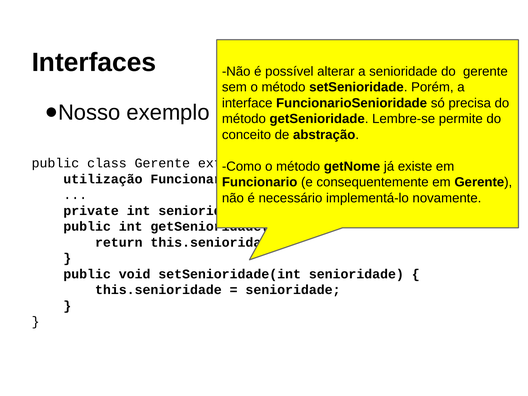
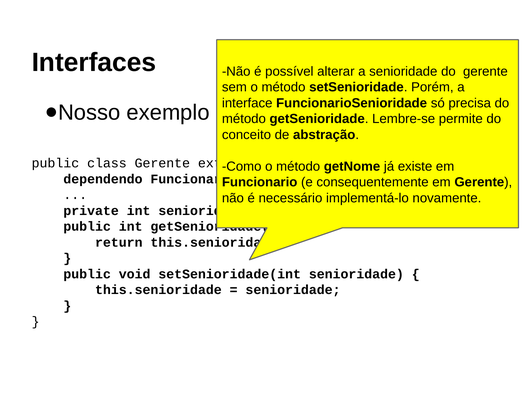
utilização: utilização -> dependendo
